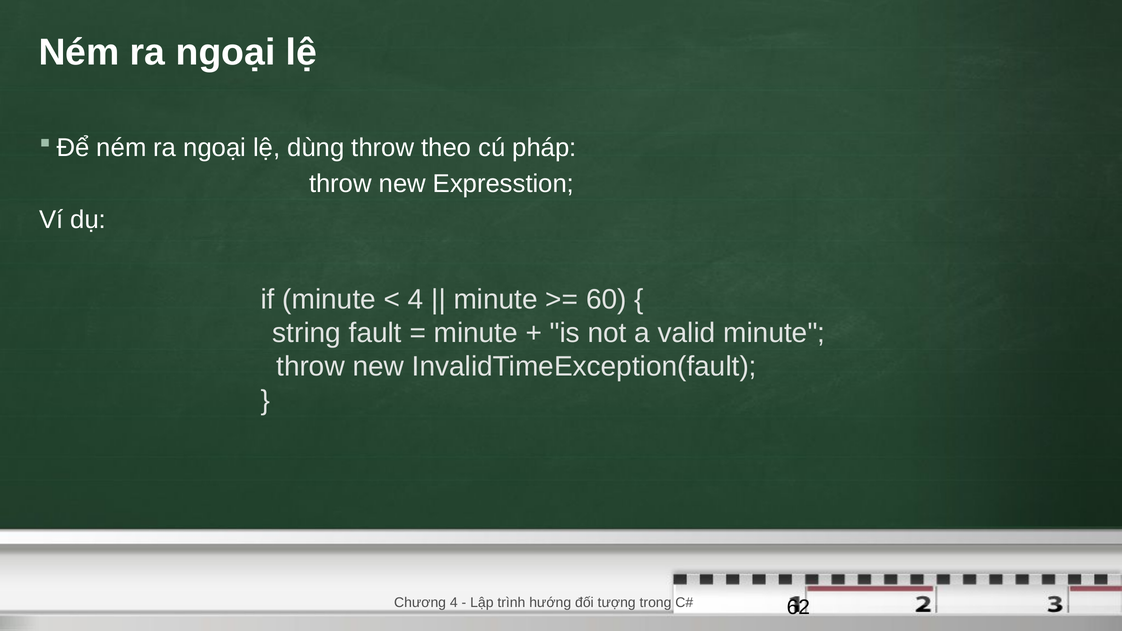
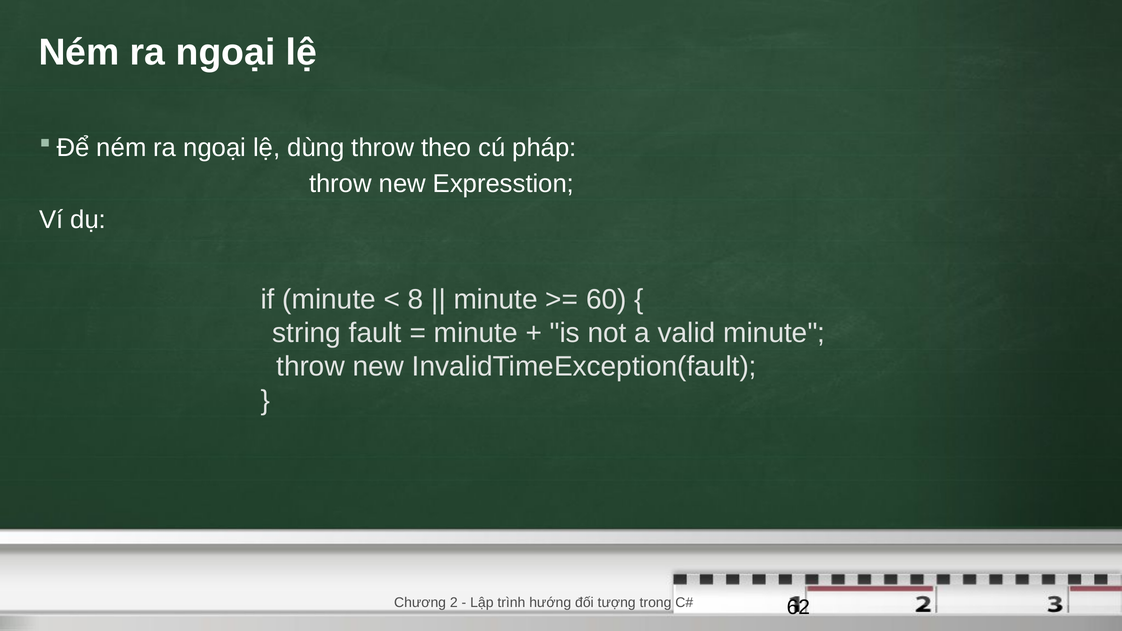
4 at (416, 299): 4 -> 8
Chương 4: 4 -> 2
